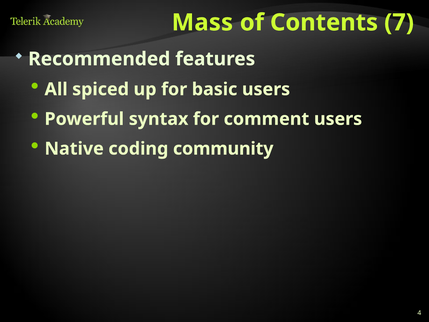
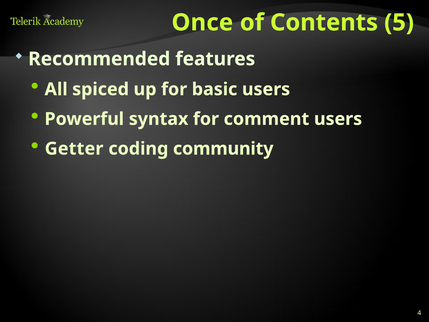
Mass: Mass -> Once
7: 7 -> 5
Native: Native -> Getter
